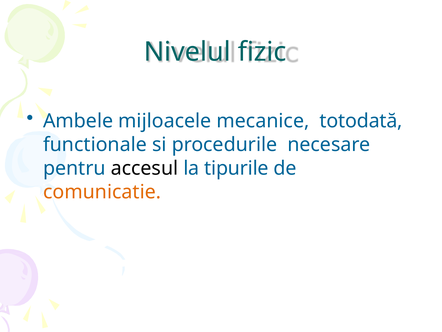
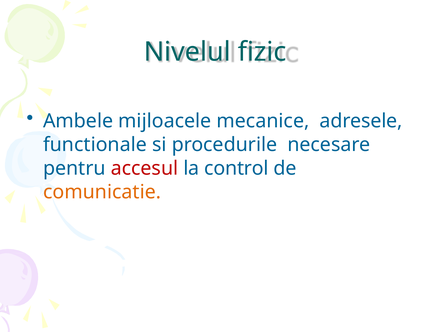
totodată: totodată -> adresele
accesul colour: black -> red
tipurile: tipurile -> control
